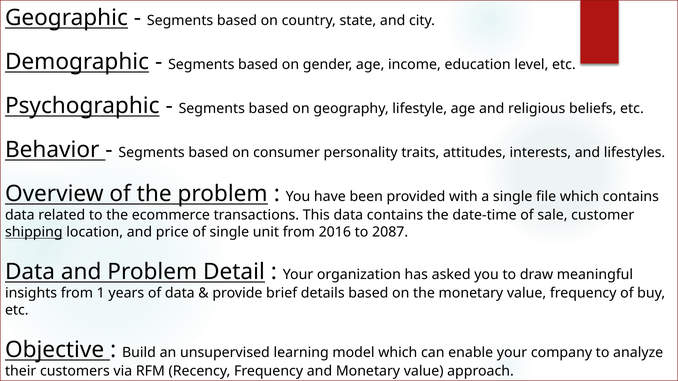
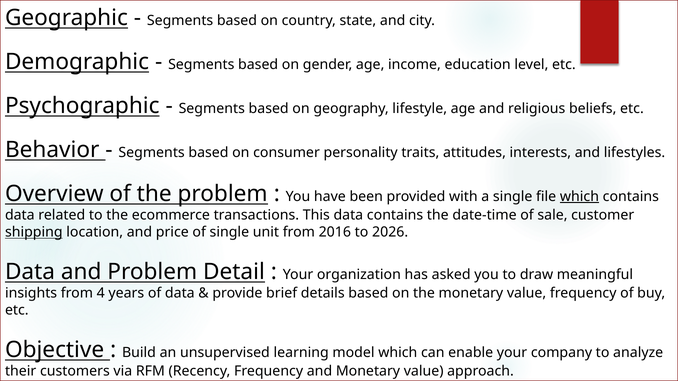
which at (579, 197) underline: none -> present
2087: 2087 -> 2026
1: 1 -> 4
